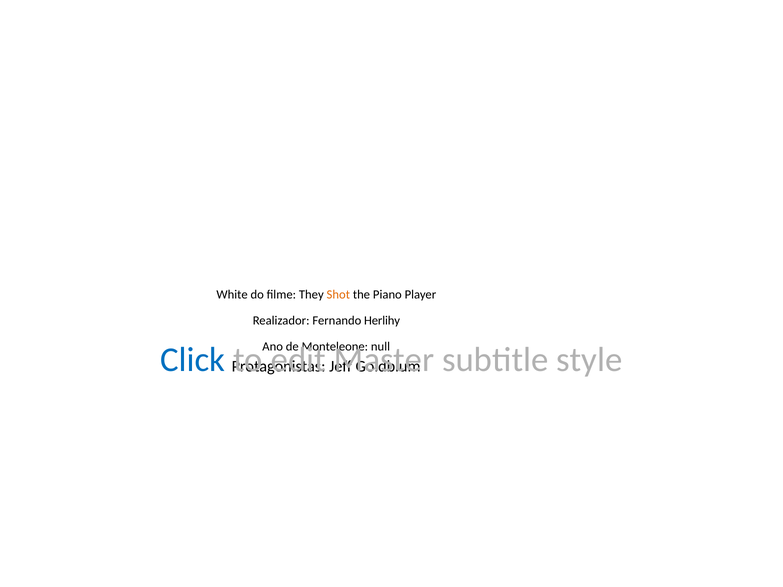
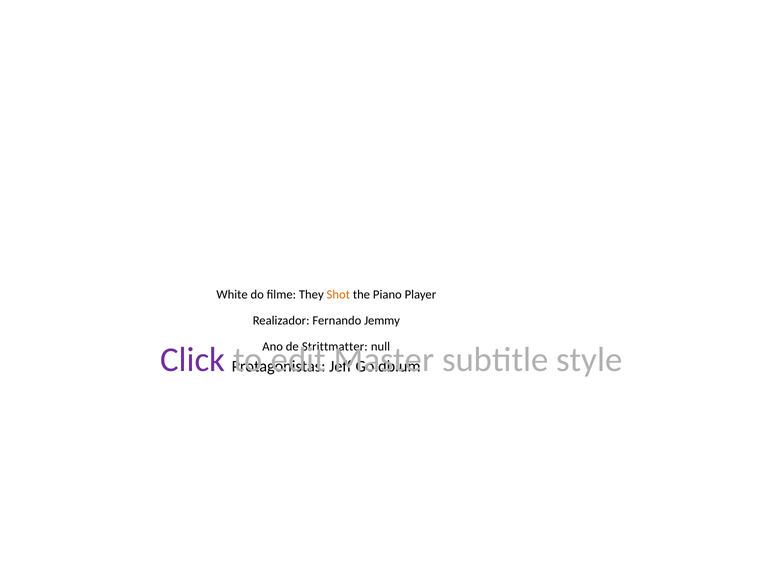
Herlihy: Herlihy -> Jemmy
Monteleone: Monteleone -> Strittmatter
Click colour: blue -> purple
